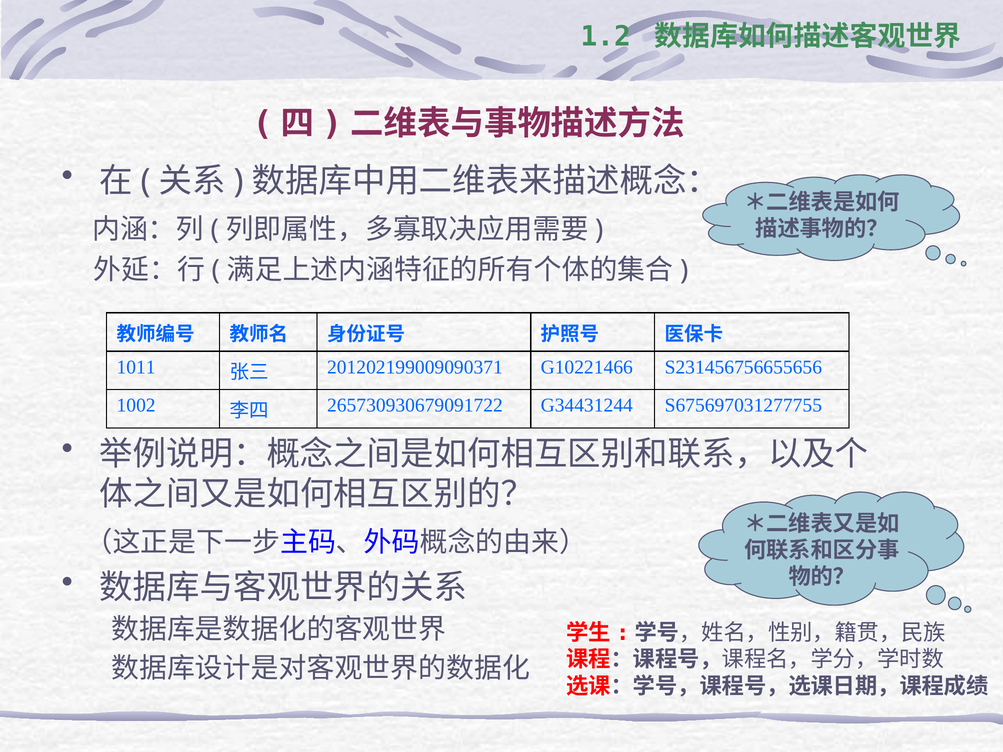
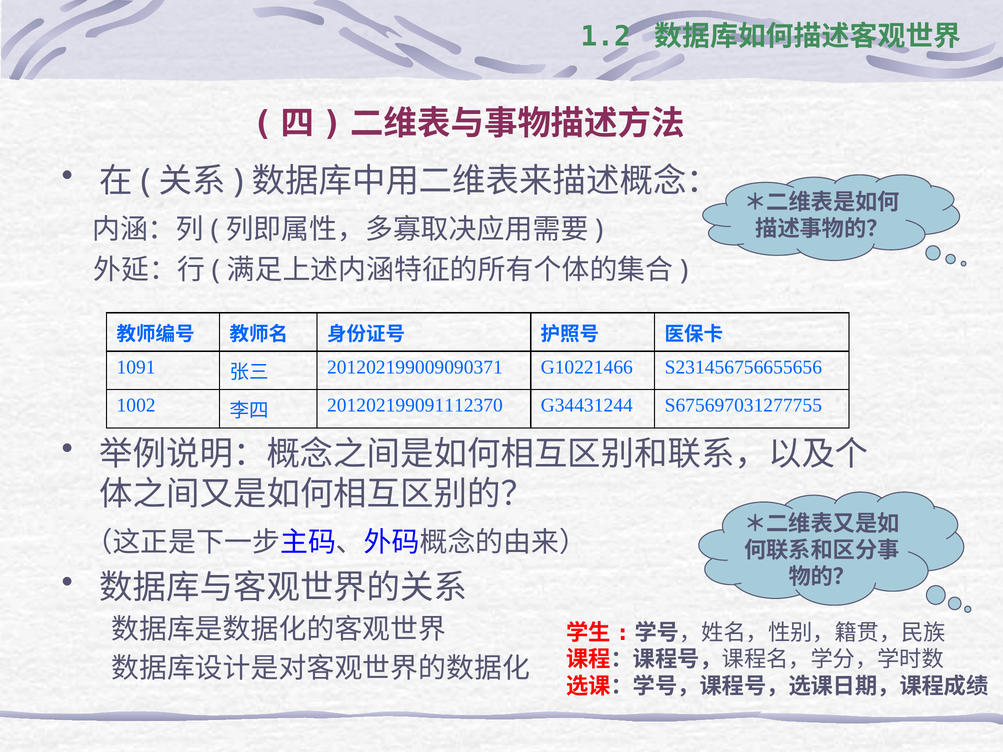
1011: 1011 -> 1091
265730930679091722: 265730930679091722 -> 201202199091112370
